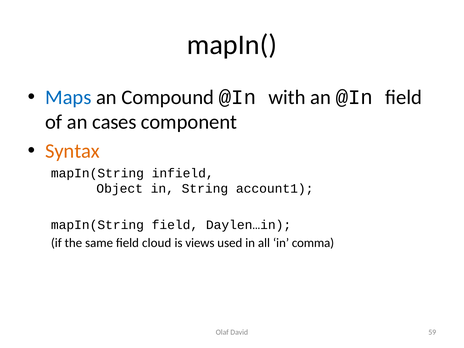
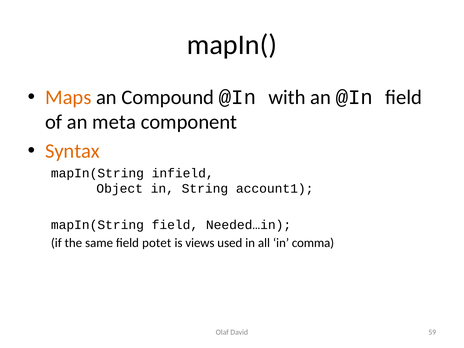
Maps colour: blue -> orange
cases: cases -> meta
Daylen…in: Daylen…in -> Needed…in
cloud: cloud -> potet
